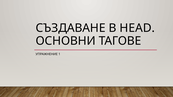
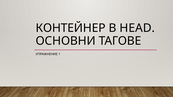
СЪЗДАВАНЕ: СЪЗДАВАНЕ -> КОНТЕЙНЕР
